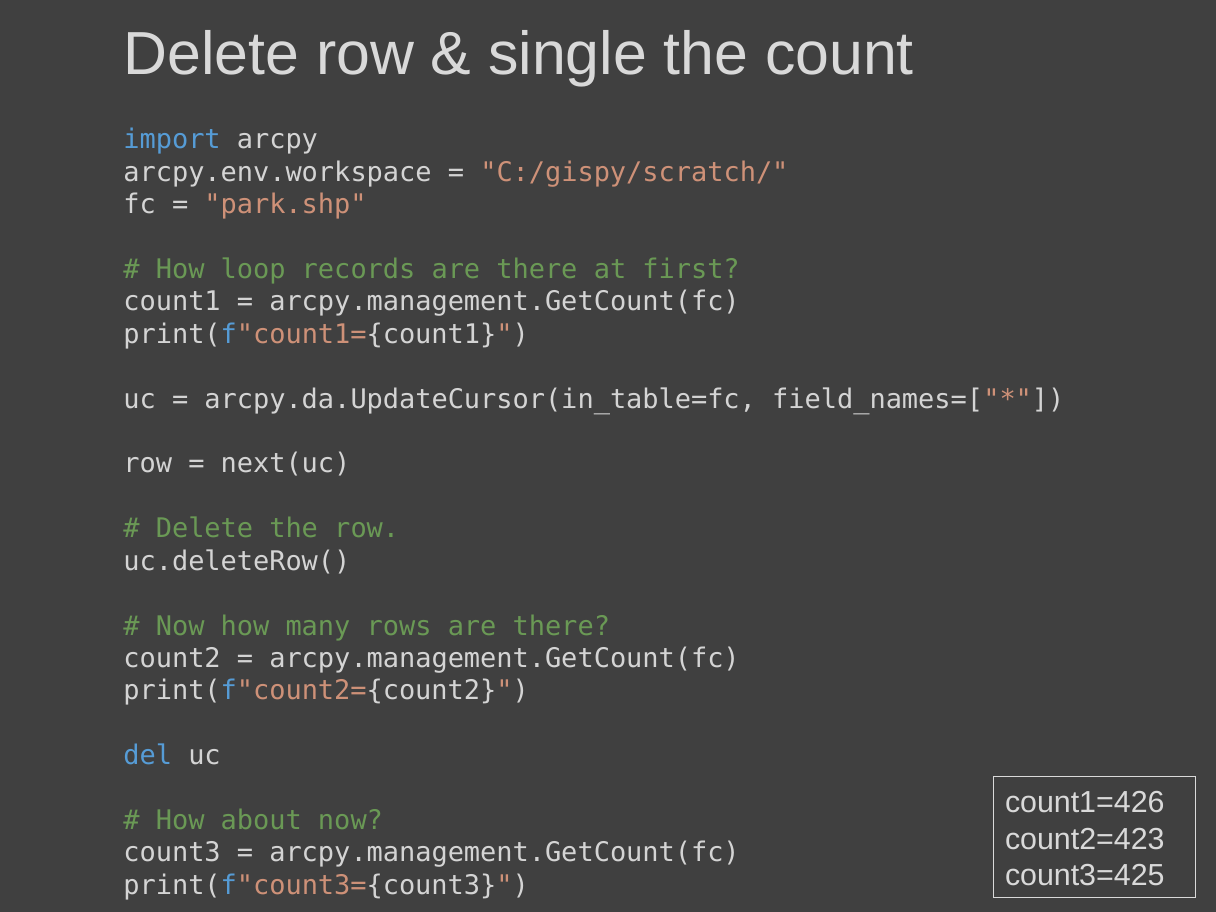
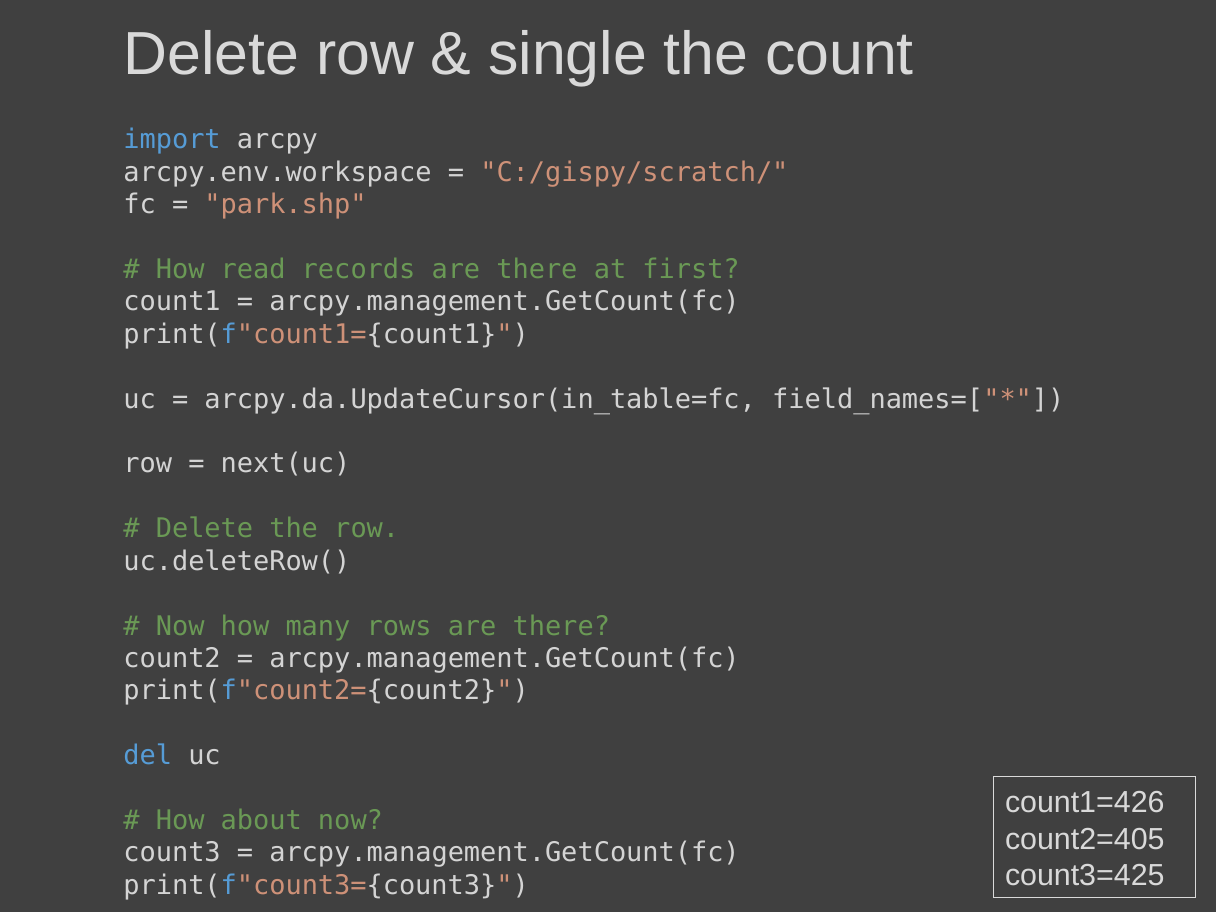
loop: loop -> read
count2=423: count2=423 -> count2=405
